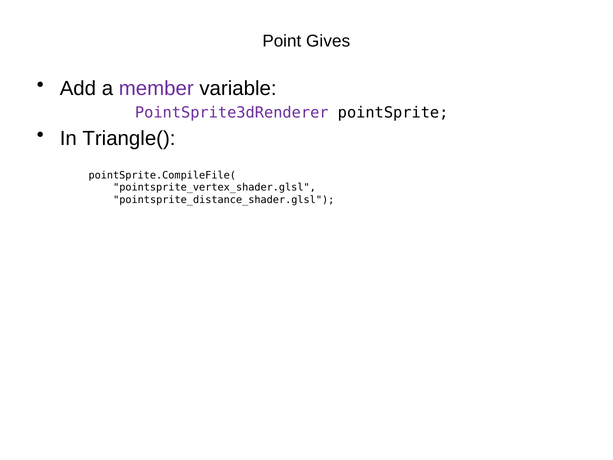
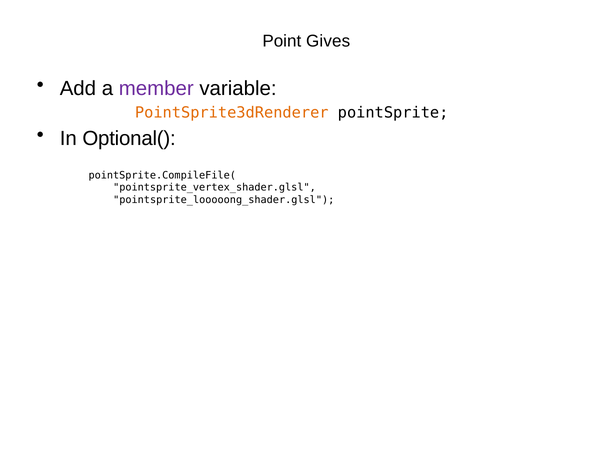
PointSprite3dRenderer colour: purple -> orange
Triangle(: Triangle( -> Optional(
pointsprite_distance_shader.glsl: pointsprite_distance_shader.glsl -> pointsprite_looooong_shader.glsl
